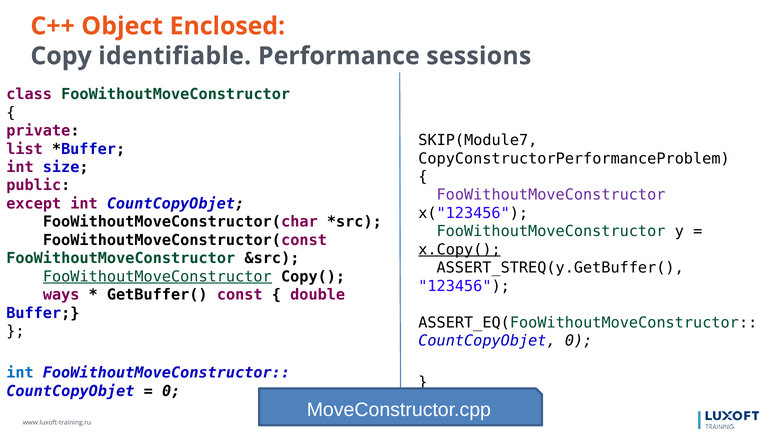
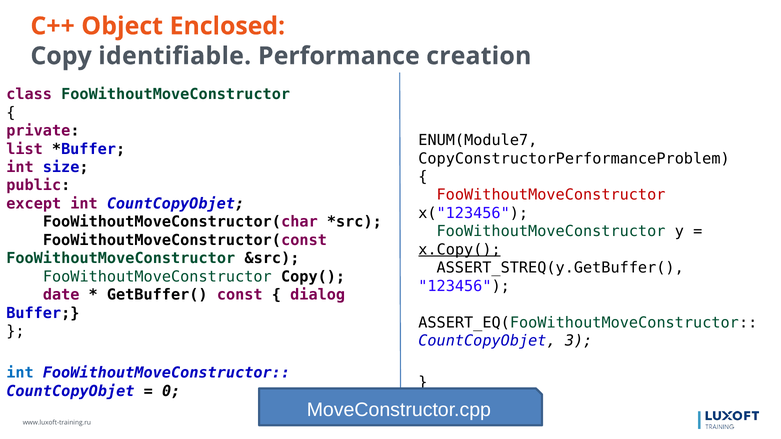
sessions: sessions -> creation
SKIP(Module7: SKIP(Module7 -> ENUM(Module7
FooWithoutMoveConstructor at (551, 195) colour: purple -> red
FooWithoutMoveConstructor at (157, 277) underline: present -> none
ways: ways -> date
double: double -> dialog
CountCopyObjet 0: 0 -> 3
